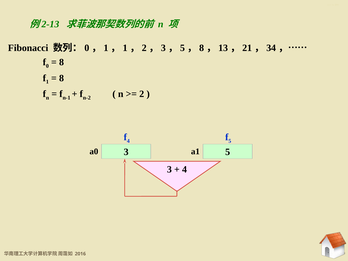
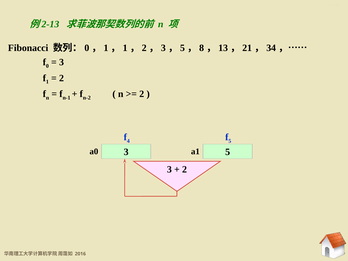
8 at (62, 62): 8 -> 3
8 at (62, 78): 8 -> 2
4 at (185, 169): 4 -> 2
